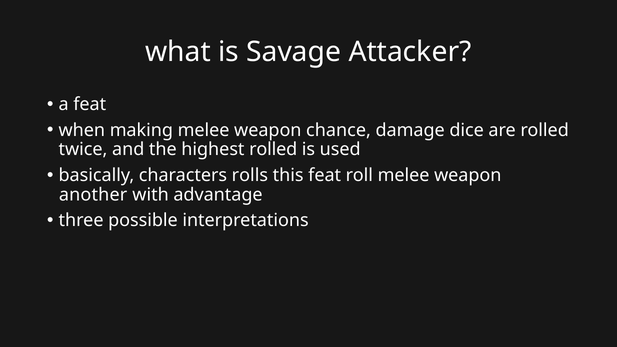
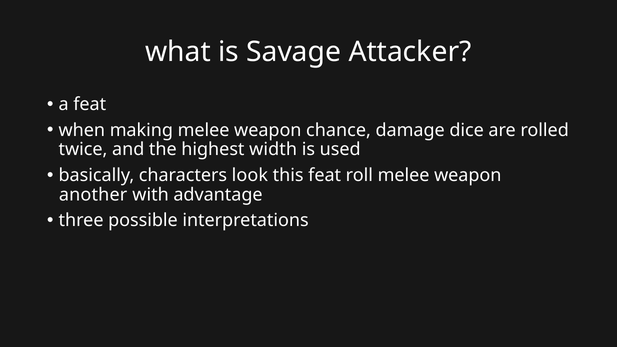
highest rolled: rolled -> width
rolls: rolls -> look
